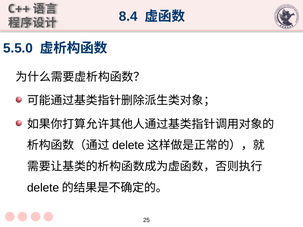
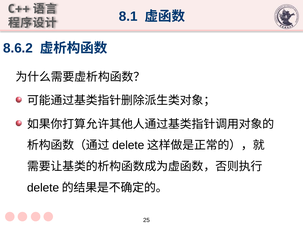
8.4: 8.4 -> 8.1
5.5.0: 5.5.0 -> 8.6.2
